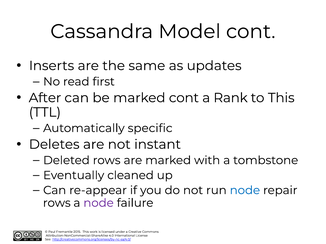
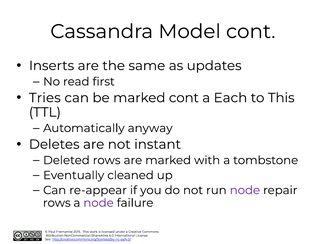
After: After -> Tries
Rank: Rank -> Each
specific: specific -> anyway
node at (245, 191) colour: blue -> purple
